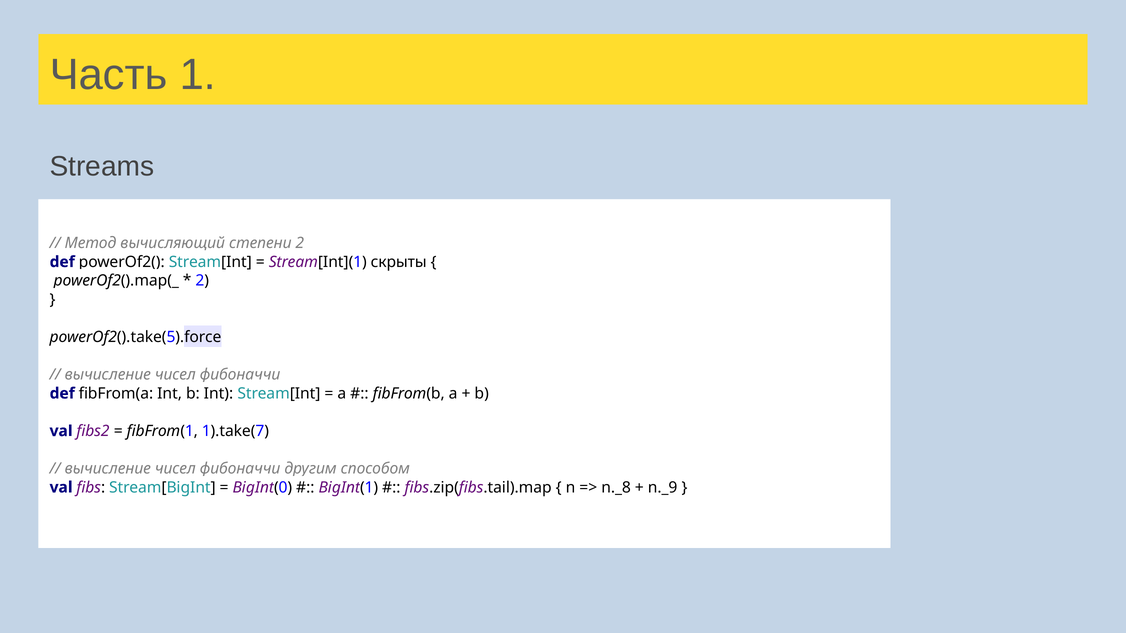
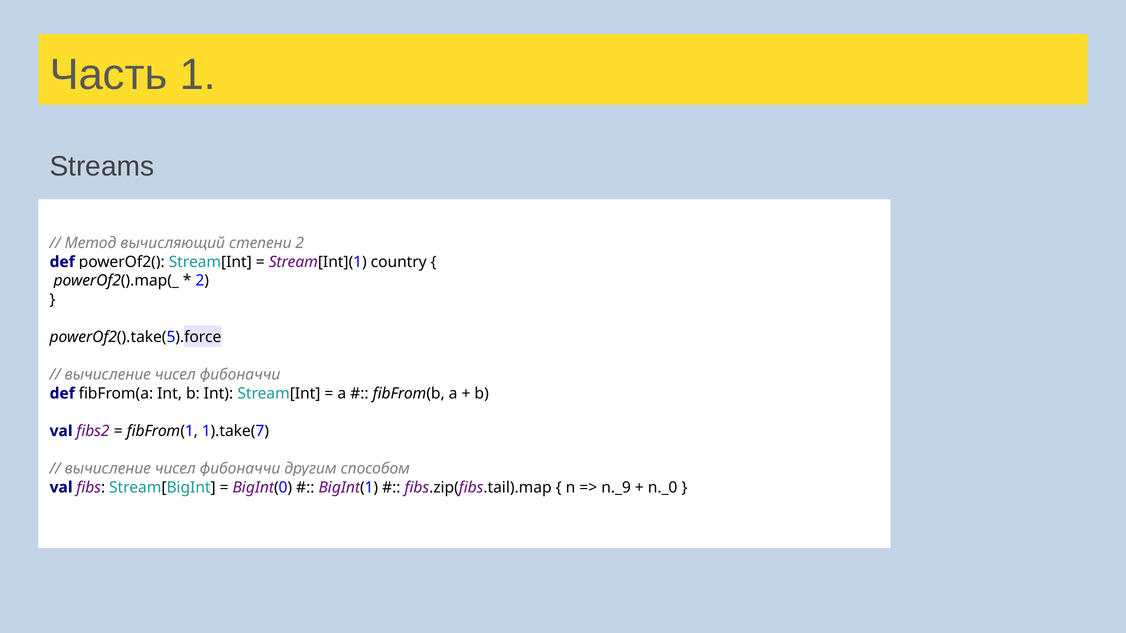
скрыты: скрыты -> country
n._8: n._8 -> n._9
n._9: n._9 -> n._0
